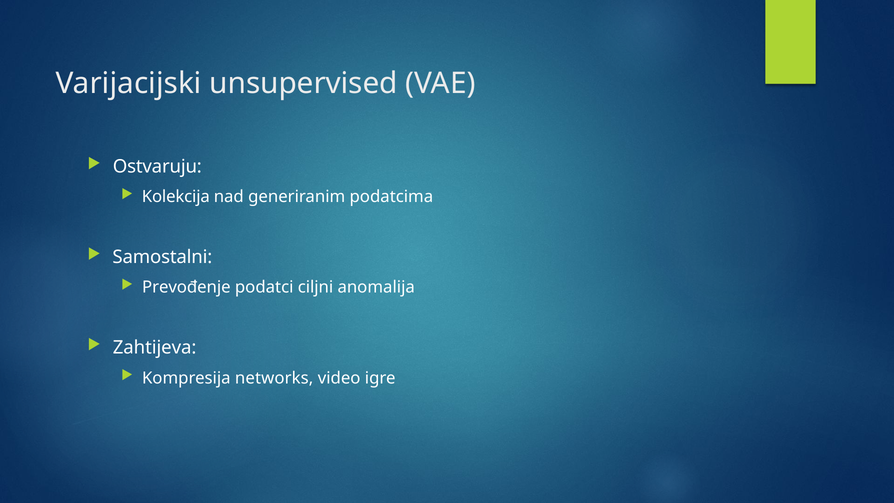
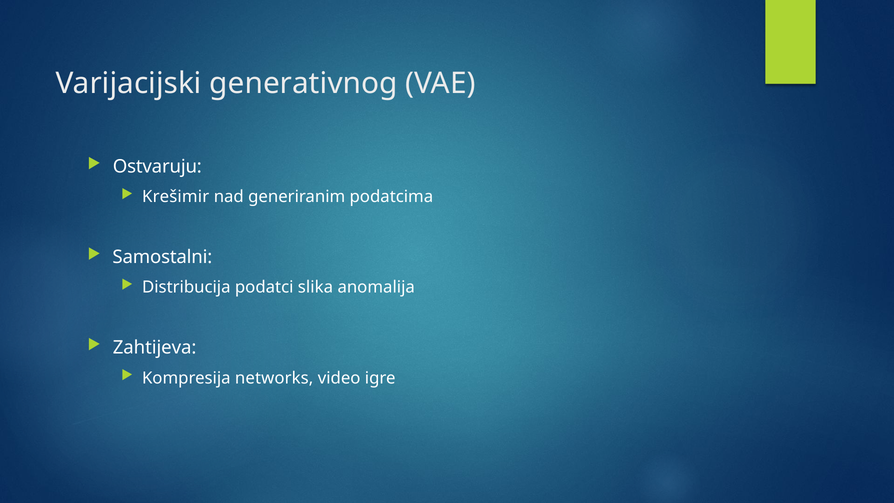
unsupervised: unsupervised -> generativnog
Kolekcija: Kolekcija -> Krešimir
Prevođenje: Prevođenje -> Distribucija
ciljni: ciljni -> slika
